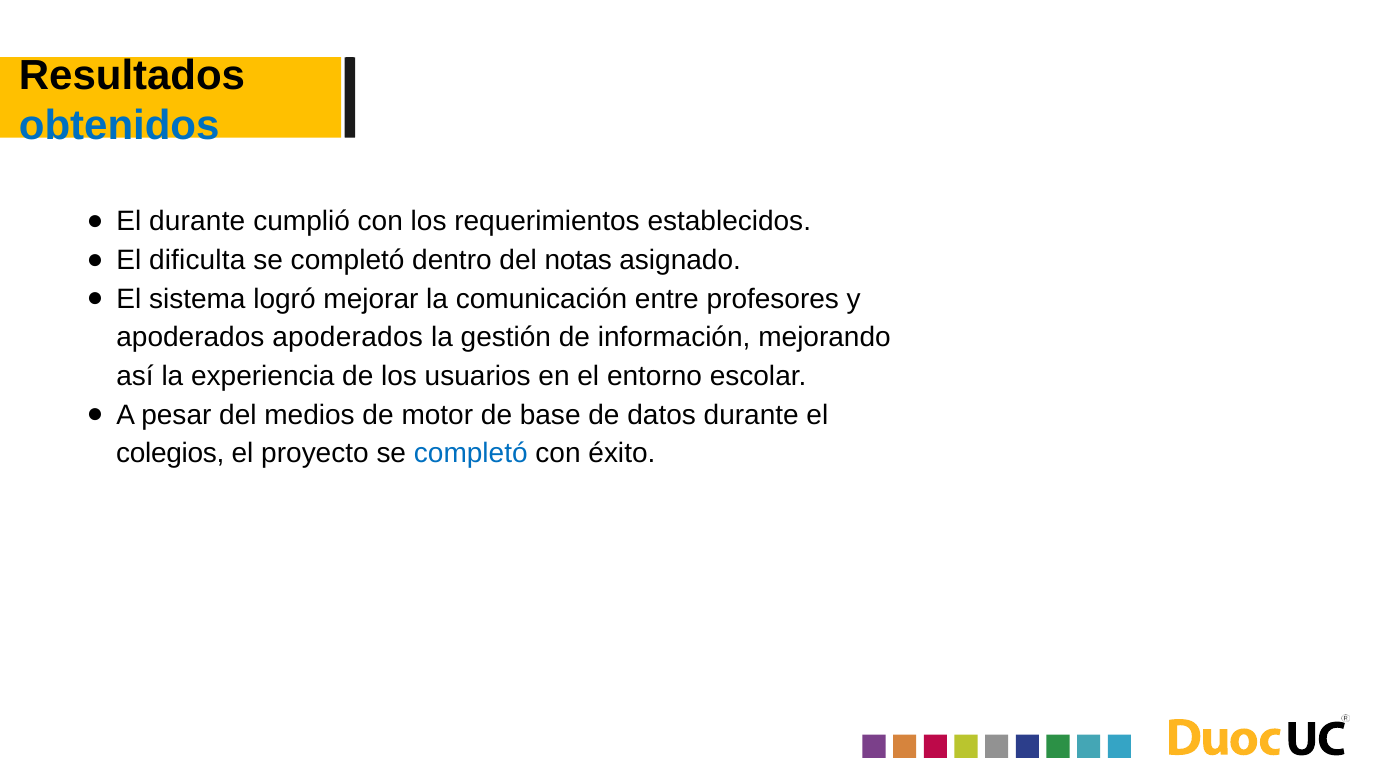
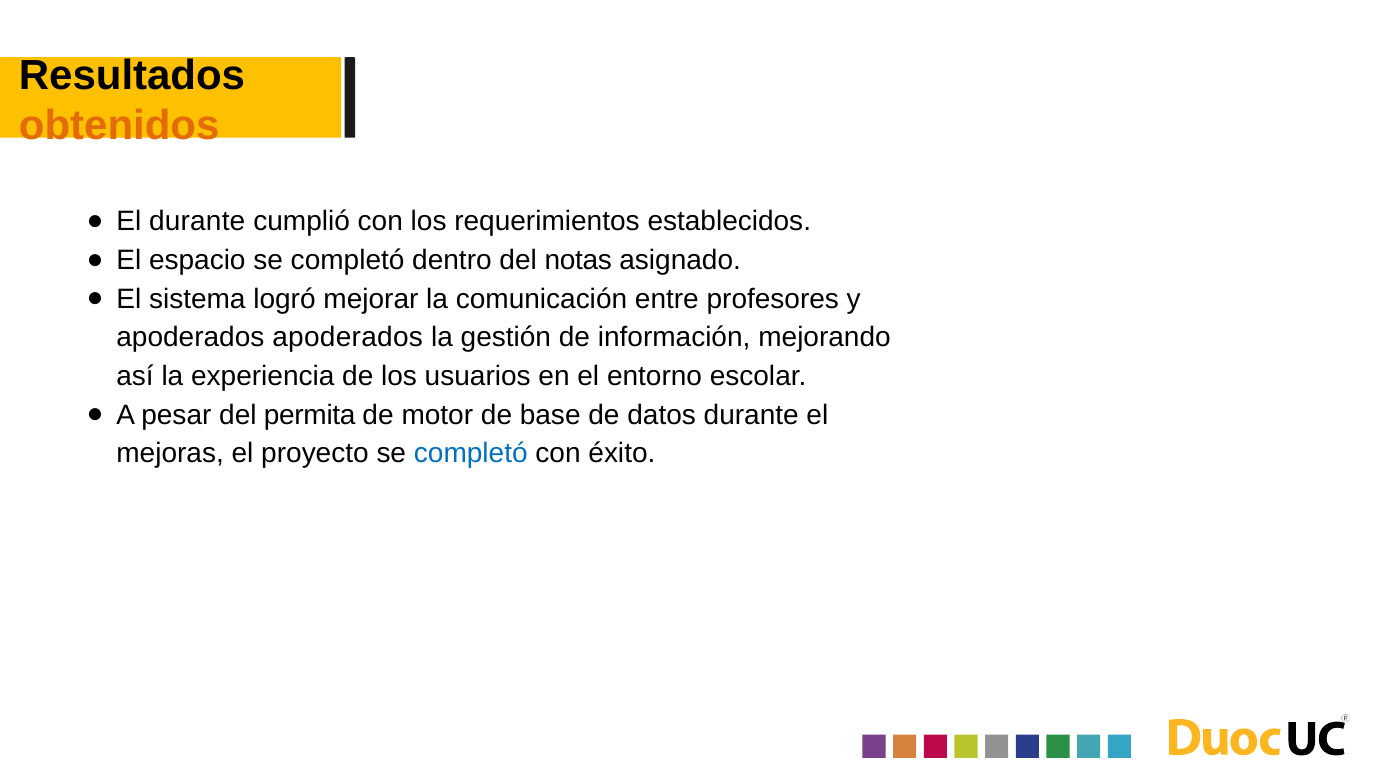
obtenidos colour: blue -> orange
dificulta: dificulta -> espacio
medios: medios -> permita
colegios: colegios -> mejoras
